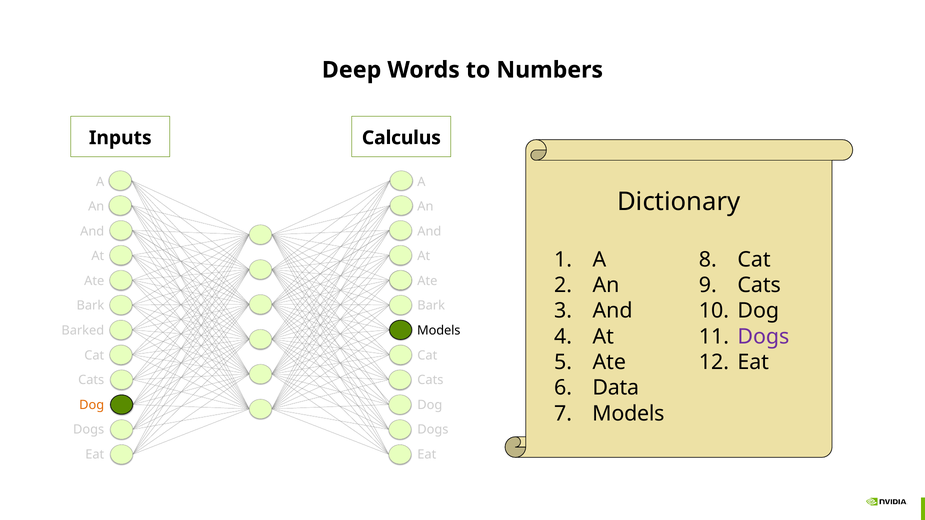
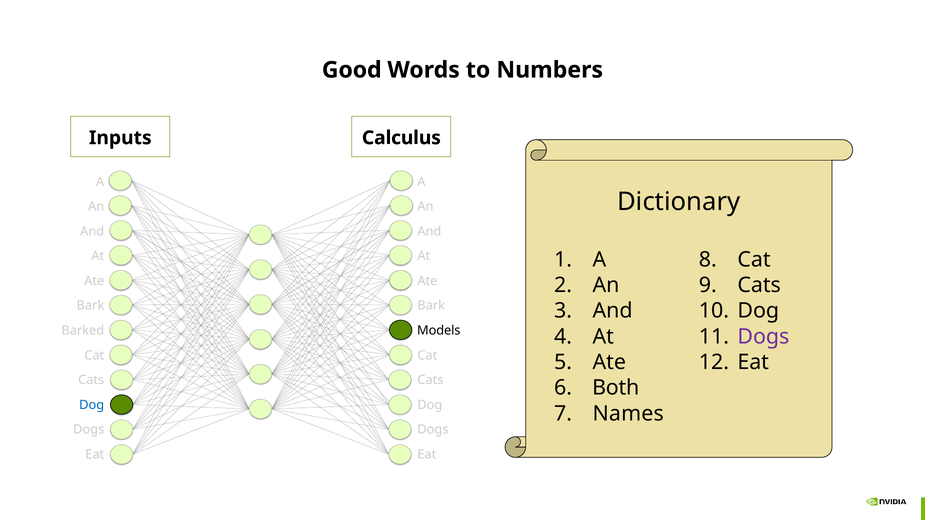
Deep: Deep -> Good
Data: Data -> Both
Dog at (92, 405) colour: orange -> blue
Models at (628, 414): Models -> Names
